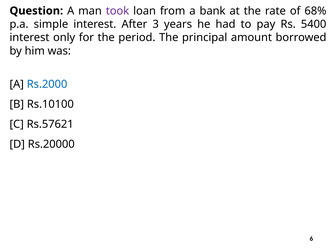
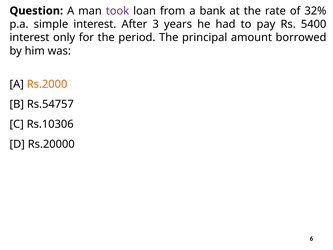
68%: 68% -> 32%
Rs.2000 colour: blue -> orange
Rs.10100: Rs.10100 -> Rs.54757
Rs.57621: Rs.57621 -> Rs.10306
